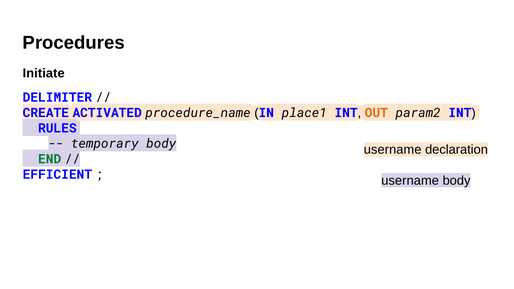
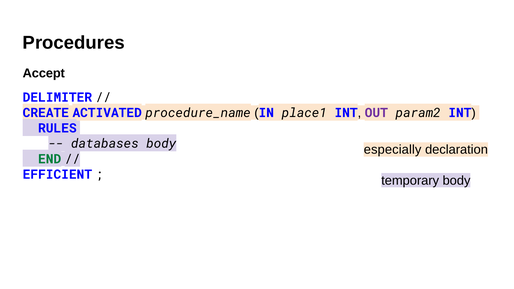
Initiate: Initiate -> Accept
OUT colour: orange -> purple
temporary: temporary -> databases
username at (393, 150): username -> especially
username at (410, 181): username -> temporary
